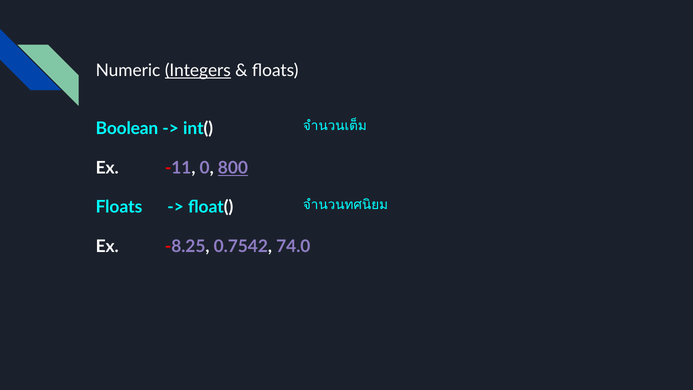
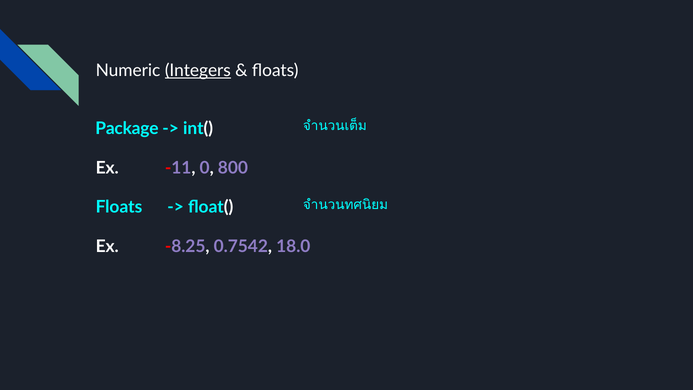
Boolean: Boolean -> Package
800 underline: present -> none
74.0: 74.0 -> 18.0
